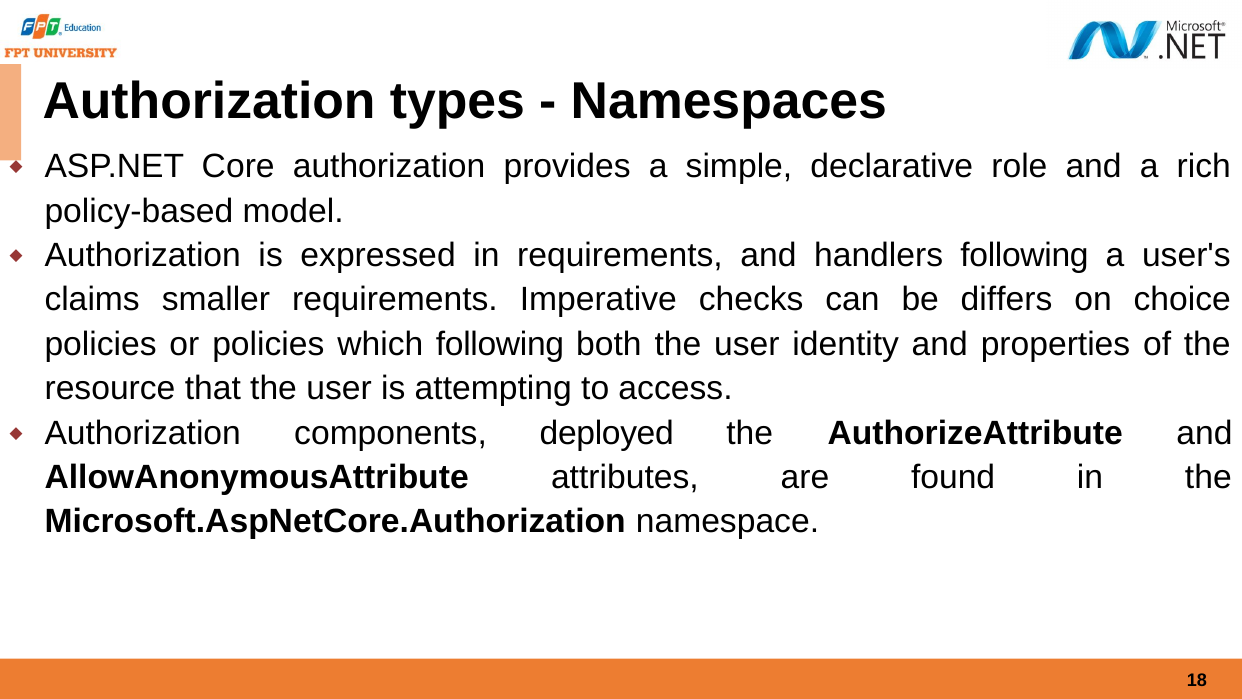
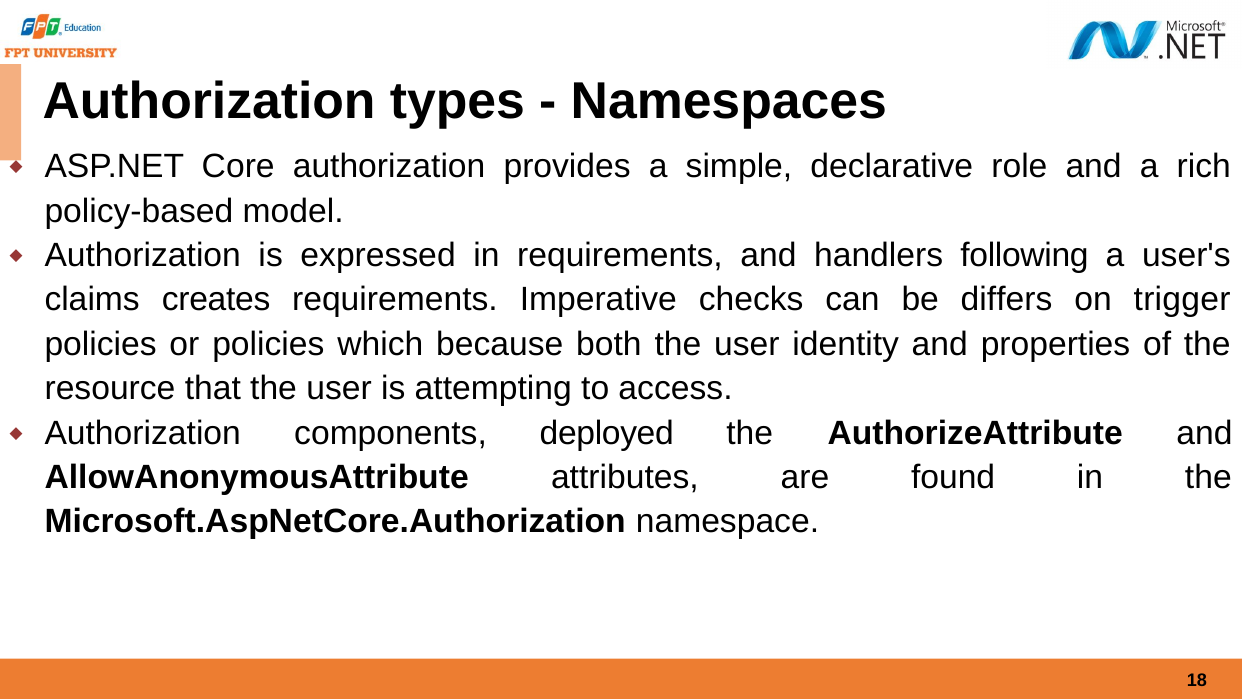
smaller: smaller -> creates
choice: choice -> trigger
which following: following -> because
